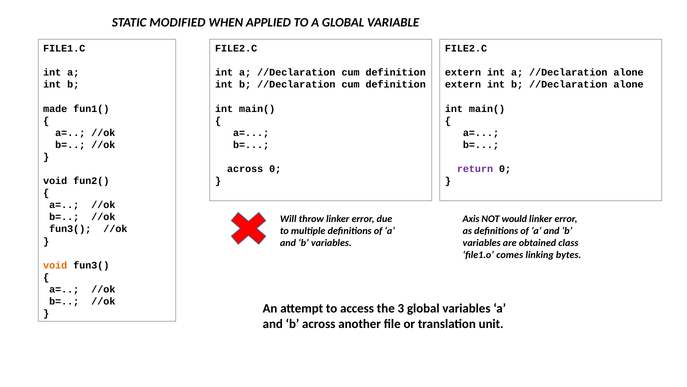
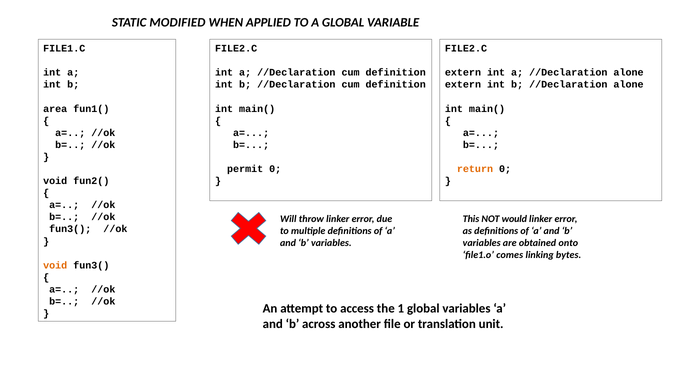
made: made -> area
across at (245, 169): across -> permit
return colour: purple -> orange
Axis: Axis -> This
class: class -> onto
3: 3 -> 1
